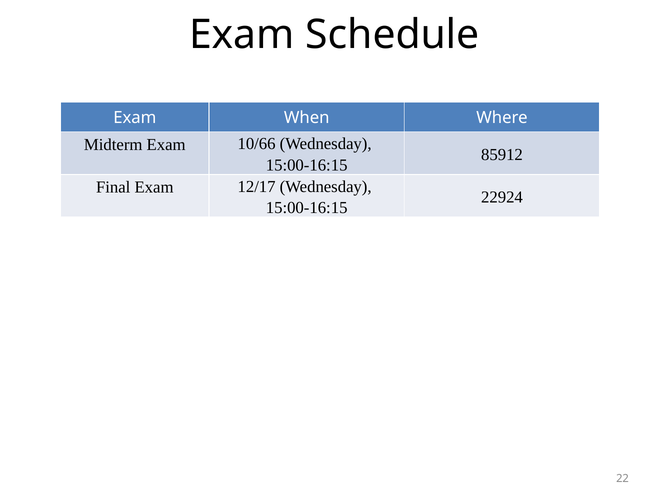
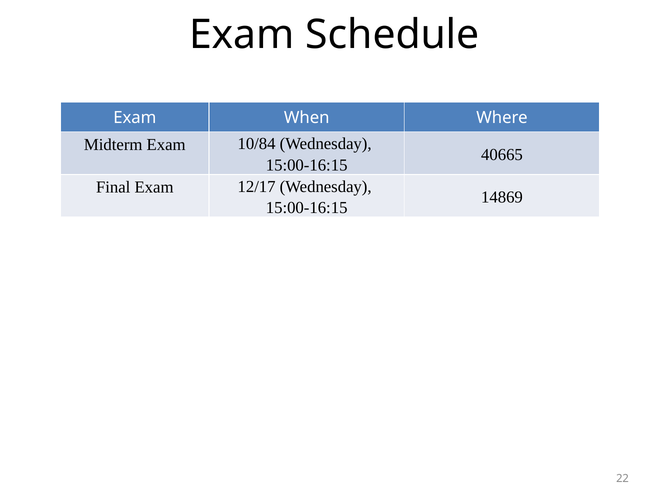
10/66: 10/66 -> 10/84
85912: 85912 -> 40665
22924: 22924 -> 14869
